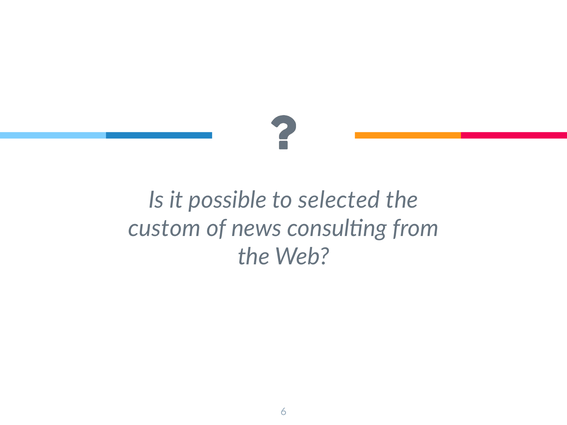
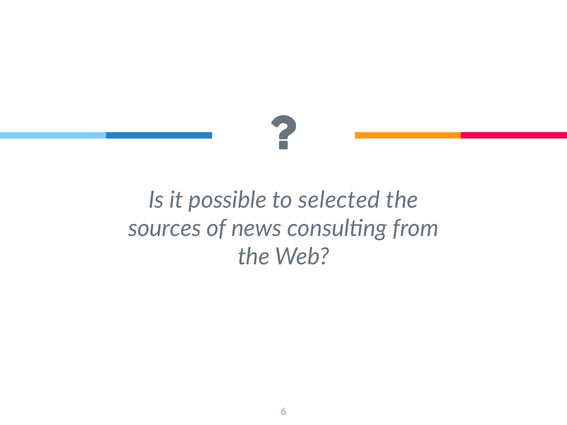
custom: custom -> sources
